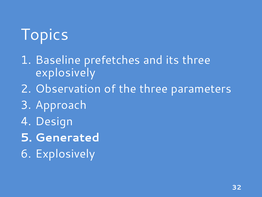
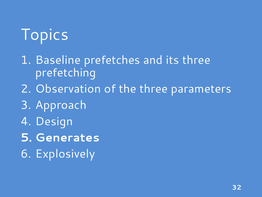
explosively at (66, 72): explosively -> prefetching
Generated: Generated -> Generates
